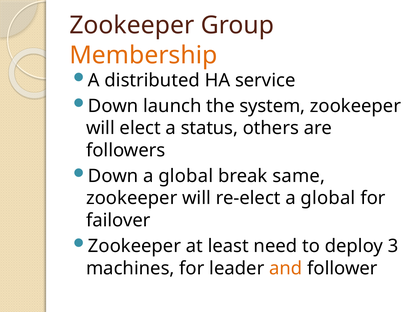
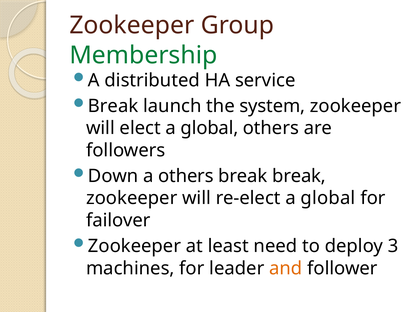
Membership colour: orange -> green
Down at (113, 106): Down -> Break
elect a status: status -> global
global at (186, 176): global -> others
break same: same -> break
